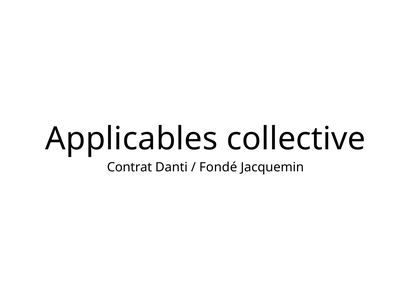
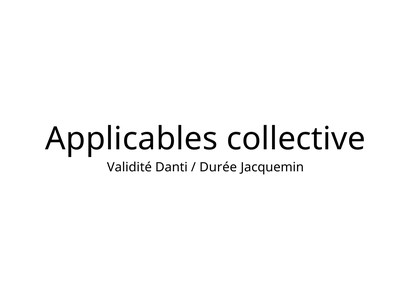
Contrat: Contrat -> Validité
Fondé: Fondé -> Durée
